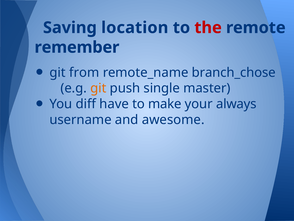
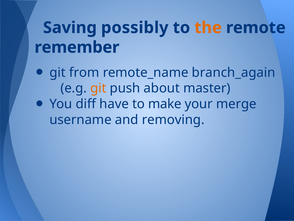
location: location -> possibly
the colour: red -> orange
branch_chose: branch_chose -> branch_again
single: single -> about
always: always -> merge
awesome: awesome -> removing
